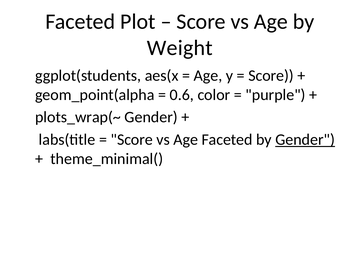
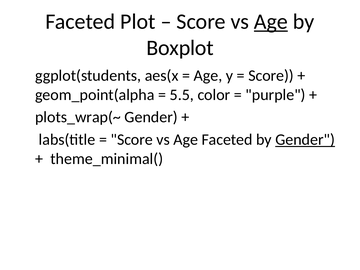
Age at (271, 22) underline: none -> present
Weight: Weight -> Boxplot
0.6: 0.6 -> 5.5
